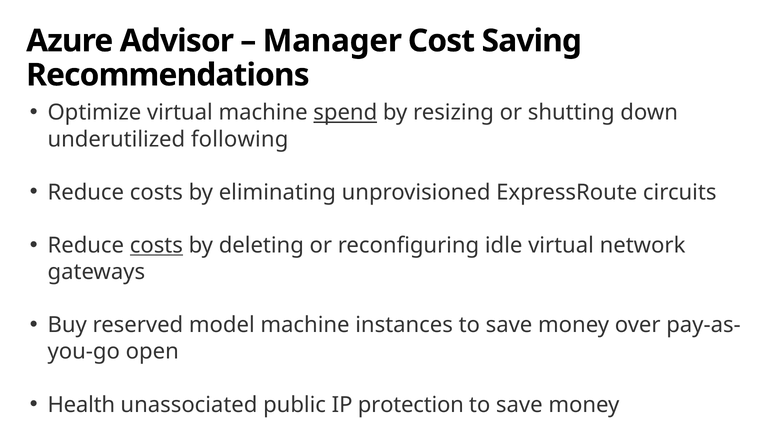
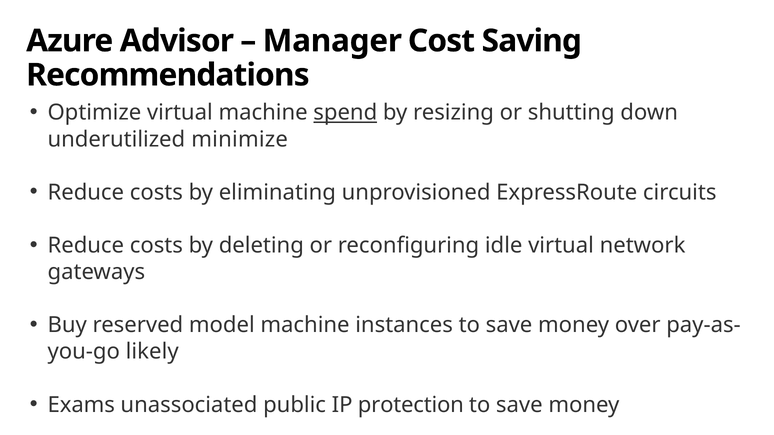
following: following -> minimize
costs at (156, 246) underline: present -> none
open: open -> likely
Health: Health -> Exams
